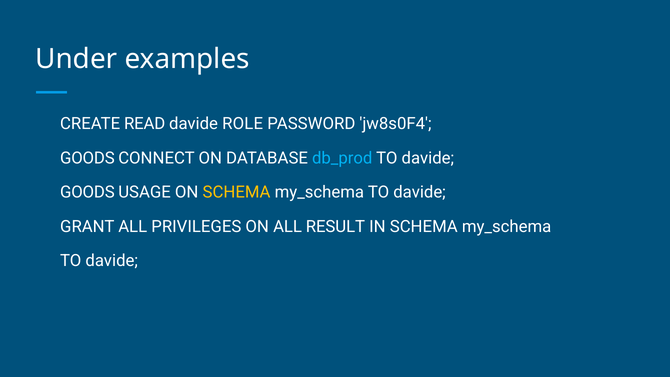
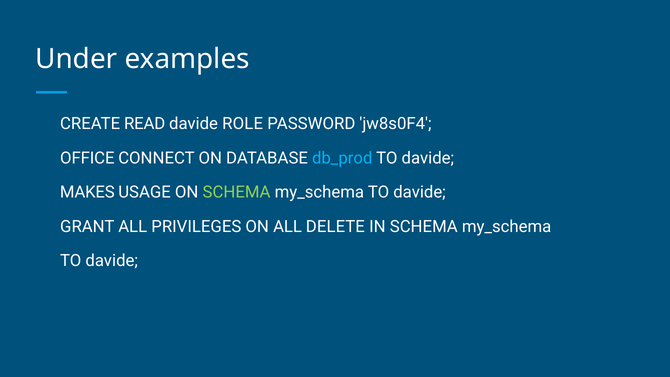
GOODS at (87, 158): GOODS -> OFFICE
GOODS at (87, 192): GOODS -> MAKES
SCHEMA at (237, 192) colour: yellow -> light green
RESULT: RESULT -> DELETE
